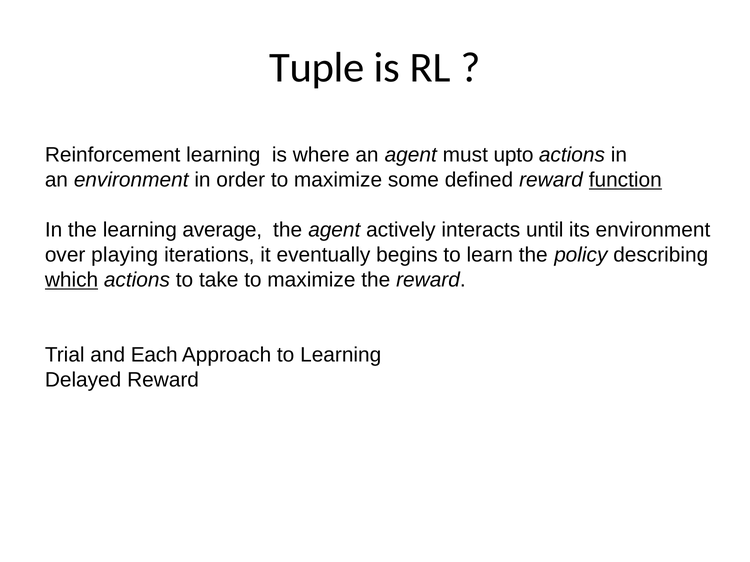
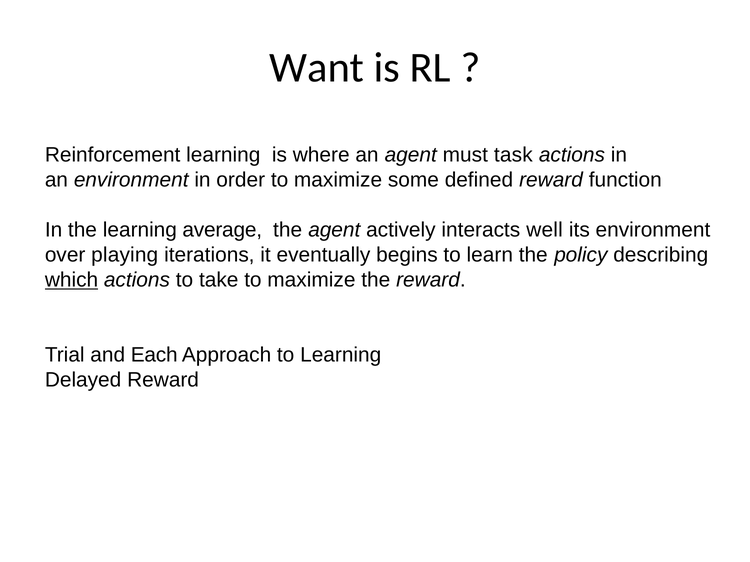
Tuple: Tuple -> Want
upto: upto -> task
function underline: present -> none
until: until -> well
